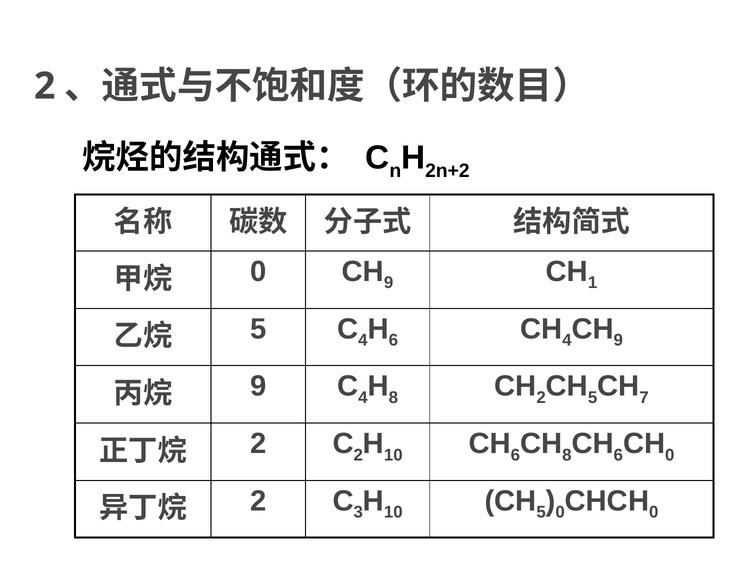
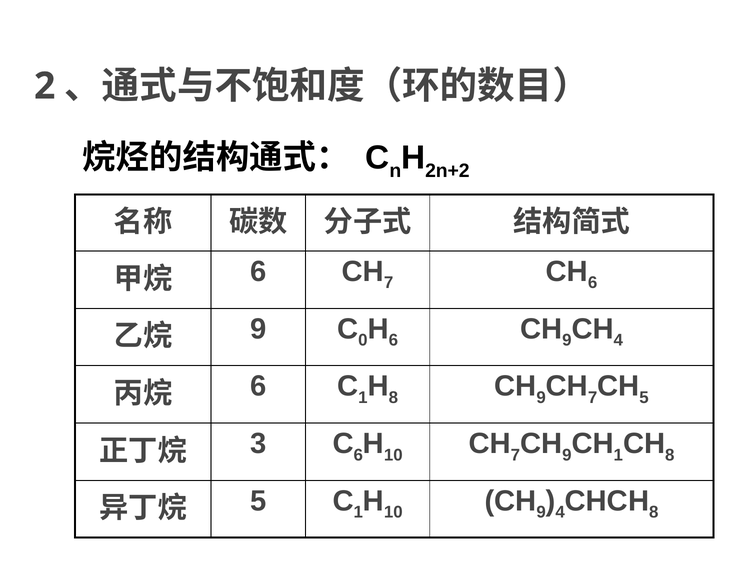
0 at (258, 271): 0 -> 6
9 at (389, 282): 9 -> 7
1 at (593, 282): 1 -> 6
5 at (258, 328): 5 -> 9
4 at (363, 340): 4 -> 0
4 at (567, 340): 4 -> 9
9 at (618, 340): 9 -> 4
9 at (258, 386): 9 -> 6
4 at (363, 397): 4 -> 1
2 at (541, 397): 2 -> 9
5 at (593, 397): 5 -> 7
7 at (644, 397): 7 -> 5
2 at (258, 443): 2 -> 3
2 at (358, 454): 2 -> 6
6 at (515, 454): 6 -> 7
8 at (567, 454): 8 -> 9
6 at (618, 454): 6 -> 1
0 at (670, 454): 0 -> 8
2 at (258, 500): 2 -> 5
3 at (358, 512): 3 -> 1
5 at (541, 512): 5 -> 9
0 at (560, 512): 0 -> 4
0 at (654, 512): 0 -> 8
